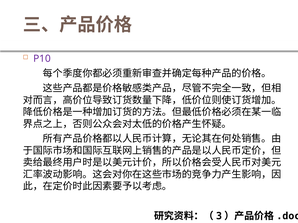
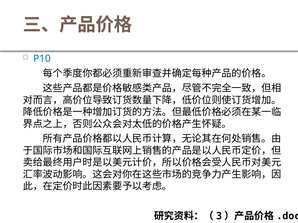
P10 colour: purple -> blue
